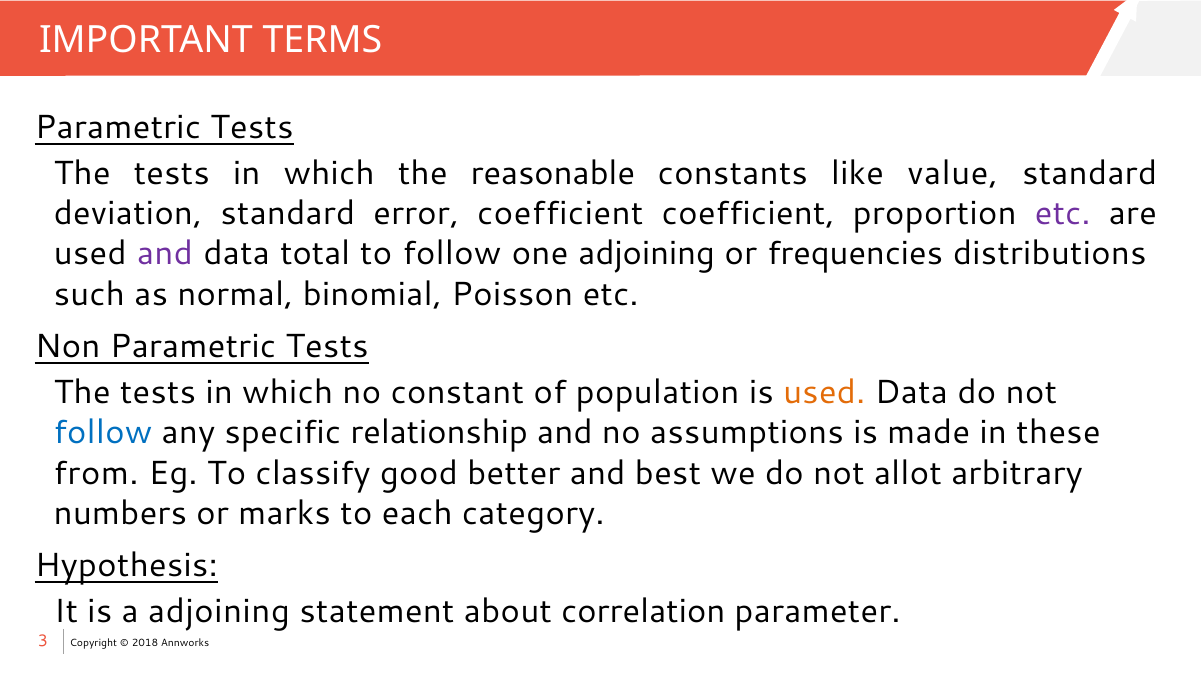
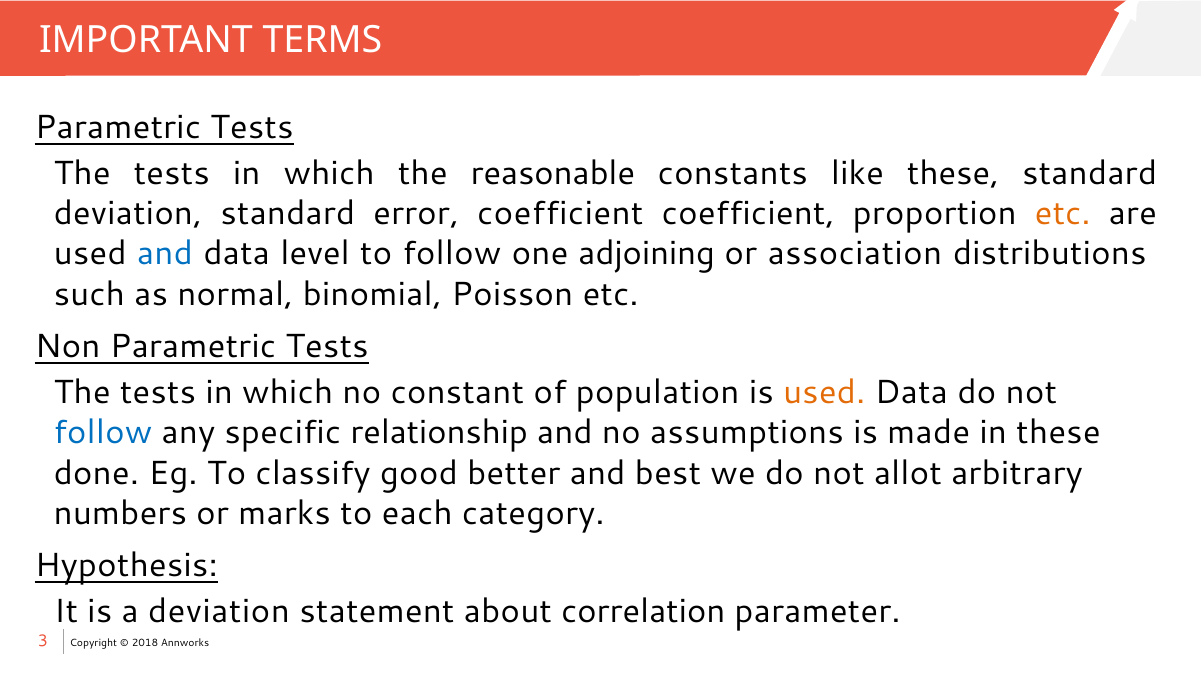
like value: value -> these
etc at (1063, 214) colour: purple -> orange
and at (165, 254) colour: purple -> blue
total: total -> level
frequencies: frequencies -> association
from: from -> done
a adjoining: adjoining -> deviation
